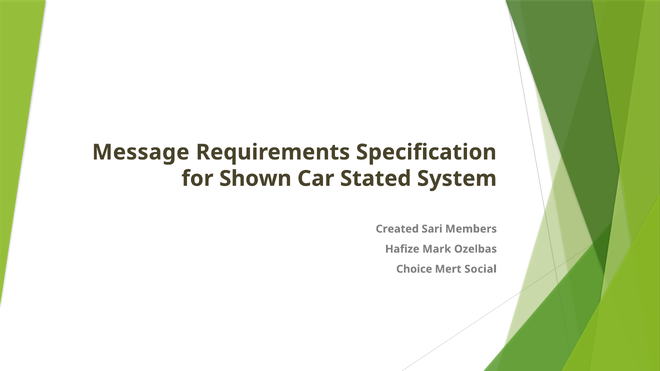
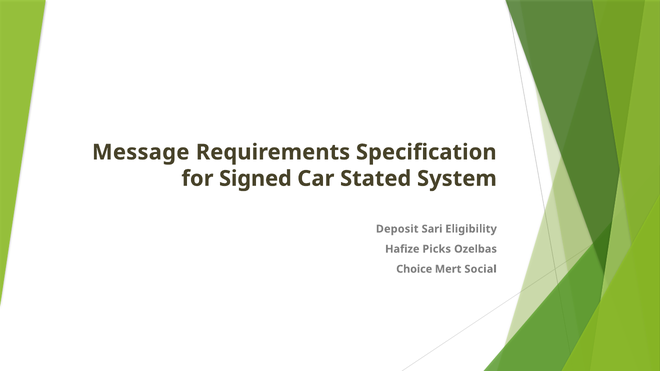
Shown: Shown -> Signed
Created: Created -> Deposit
Members: Members -> Eligibility
Mark: Mark -> Picks
